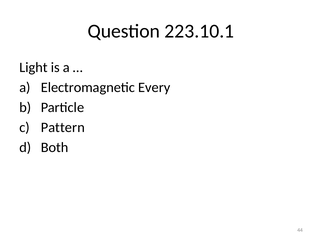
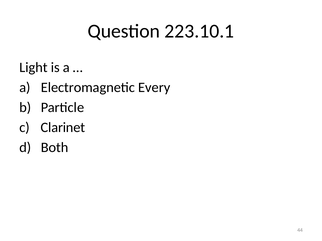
Pattern: Pattern -> Clarinet
